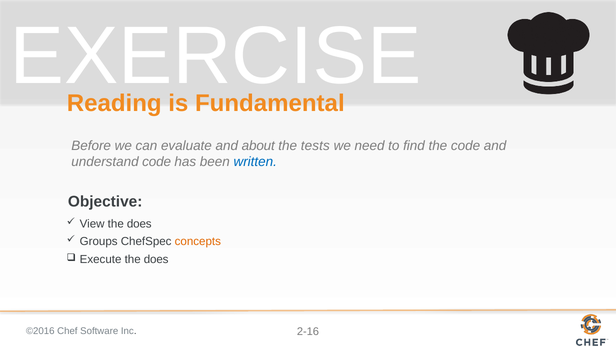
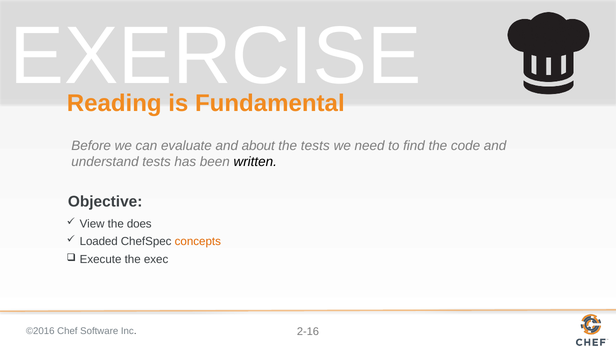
understand code: code -> tests
written colour: blue -> black
Groups: Groups -> Loaded
Execute the does: does -> exec
